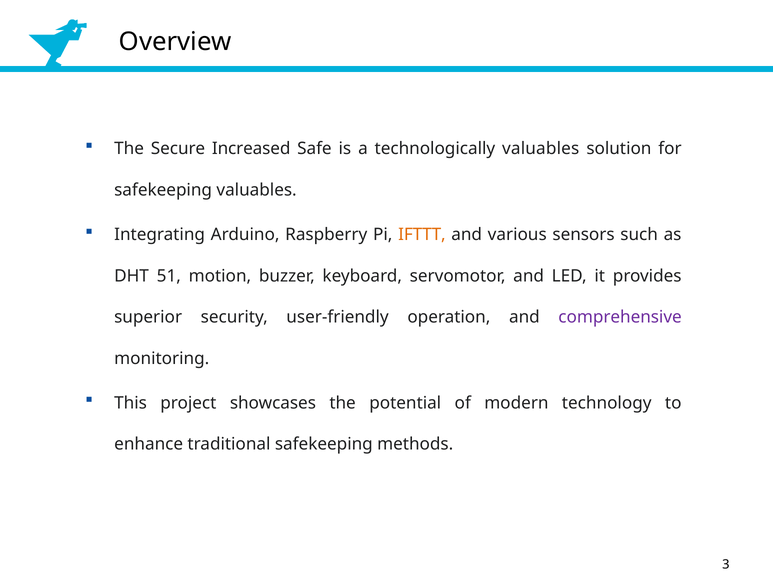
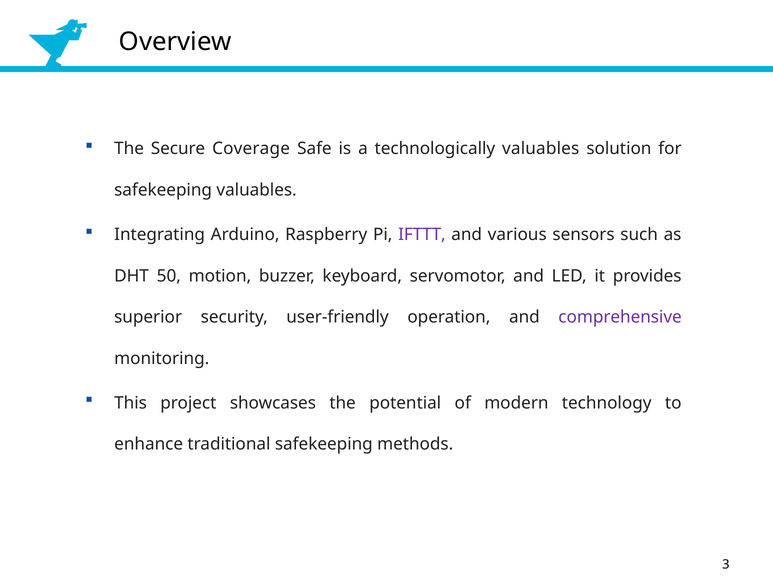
Increased: Increased -> Coverage
IFTTT colour: orange -> purple
51: 51 -> 50
